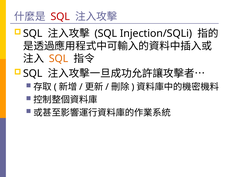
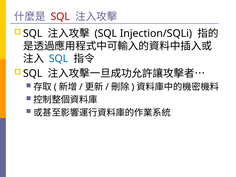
SQL at (59, 59) colour: orange -> blue
